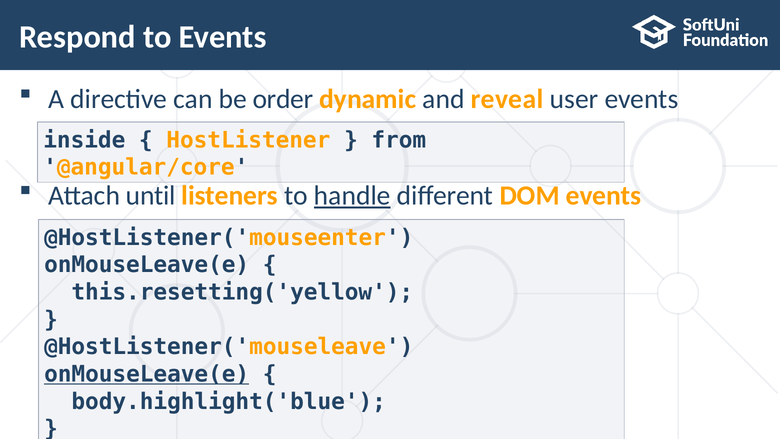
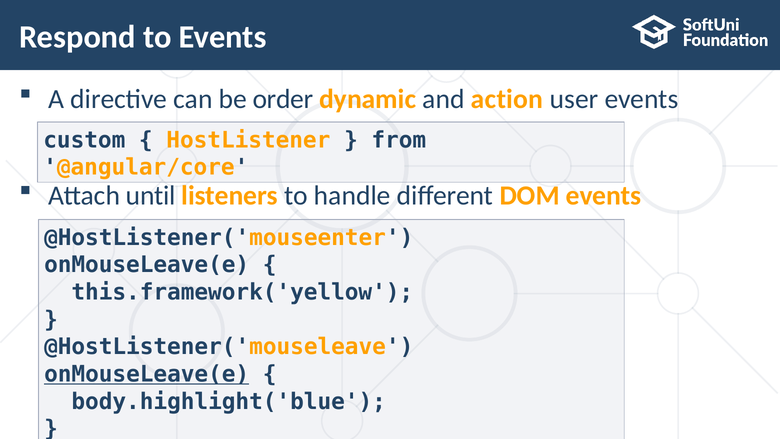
reveal: reveal -> action
inside: inside -> custom
handle underline: present -> none
this.resetting('yellow: this.resetting('yellow -> this.framework('yellow
